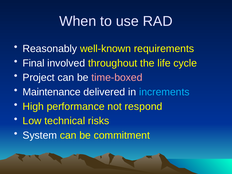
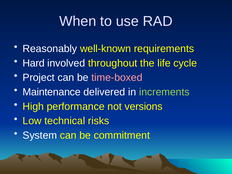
Final: Final -> Hard
increments colour: light blue -> light green
respond: respond -> versions
